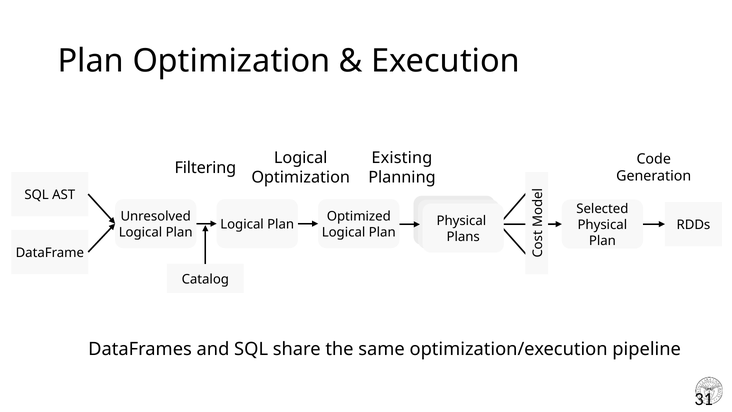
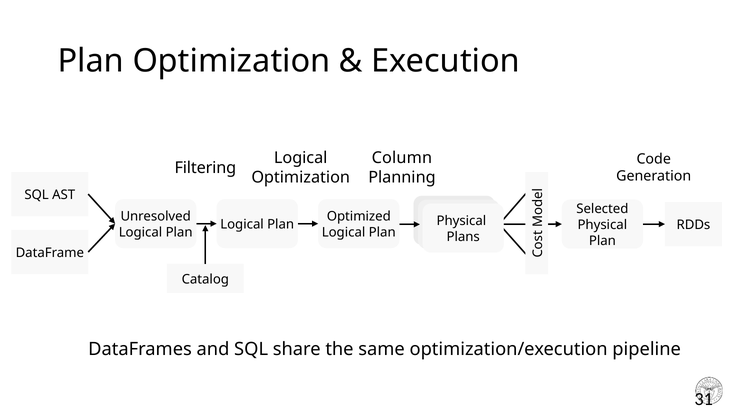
Existing: Existing -> Column
